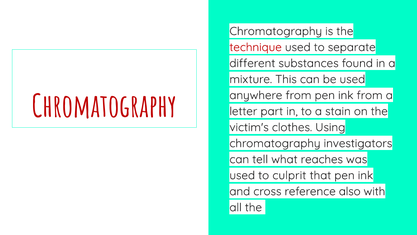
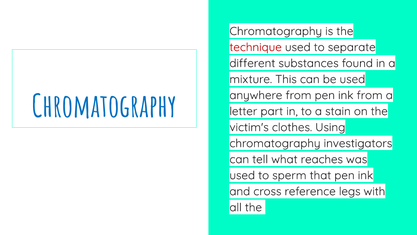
Chromatography at (104, 107) colour: red -> blue
culprit: culprit -> sperm
also: also -> legs
